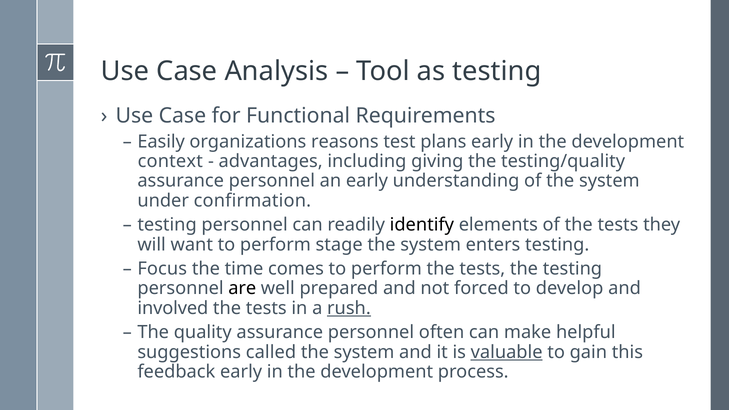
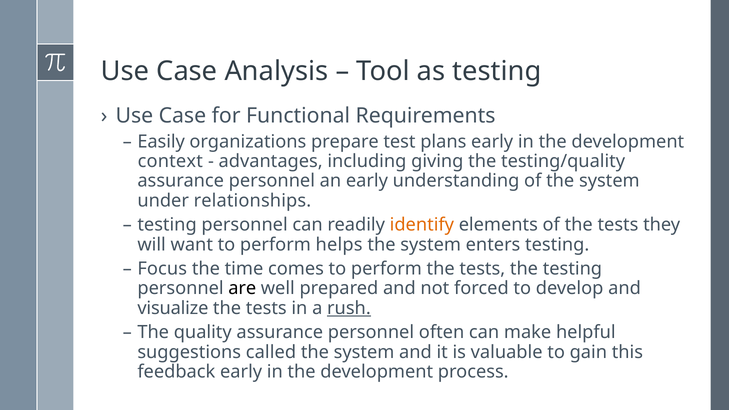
reasons: reasons -> prepare
confirmation: confirmation -> relationships
identify colour: black -> orange
stage: stage -> helps
involved: involved -> visualize
valuable underline: present -> none
